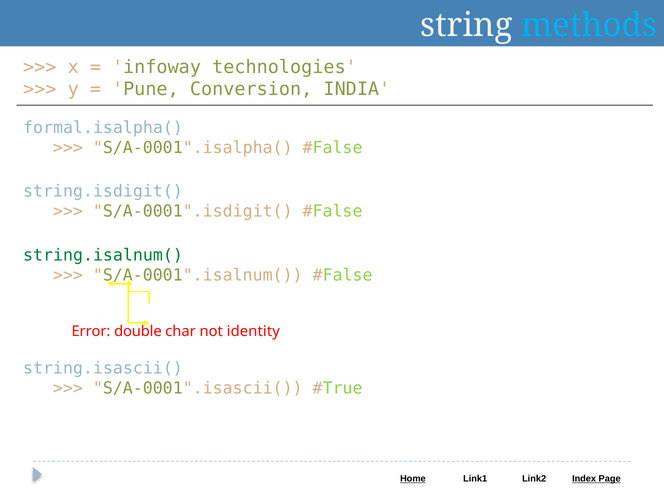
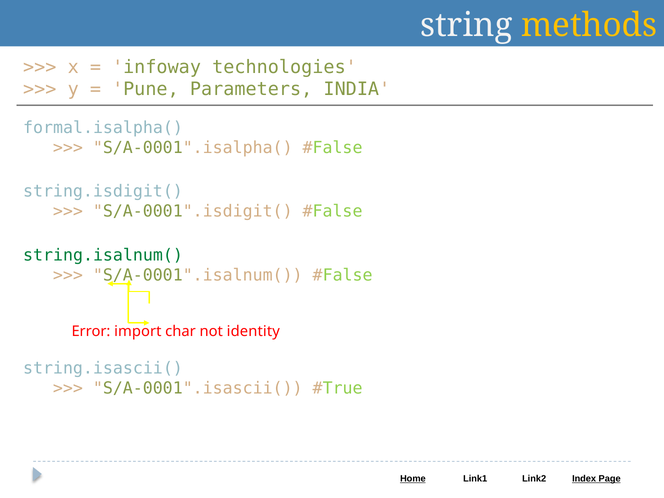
methods colour: light blue -> yellow
Conversion: Conversion -> Parameters
double: double -> import
